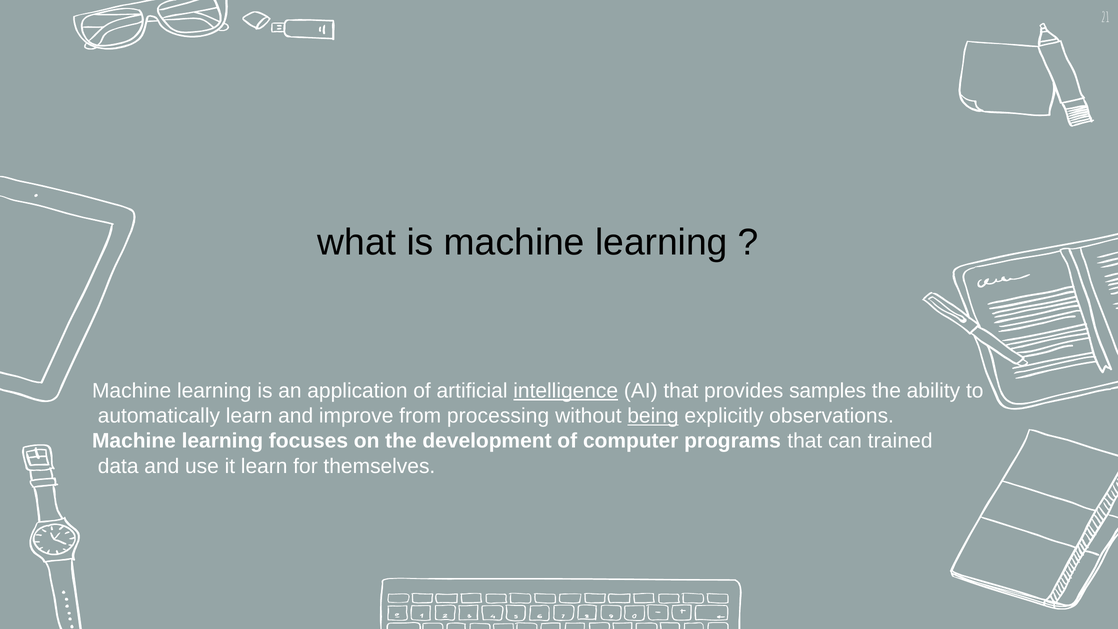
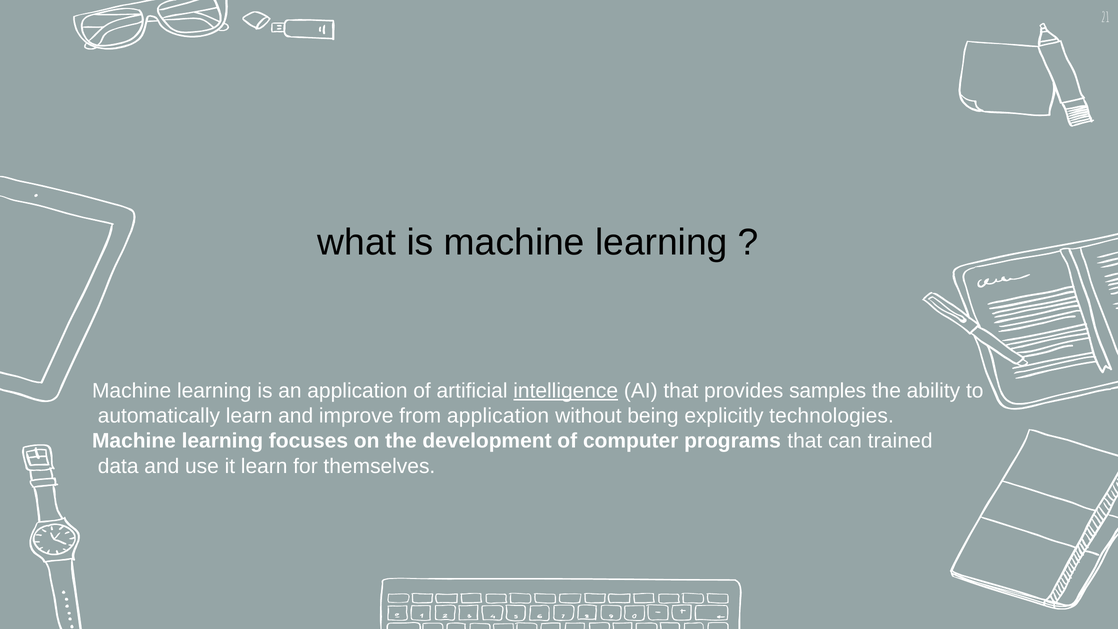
from processing: processing -> application
being underline: present -> none
observations: observations -> technologies
